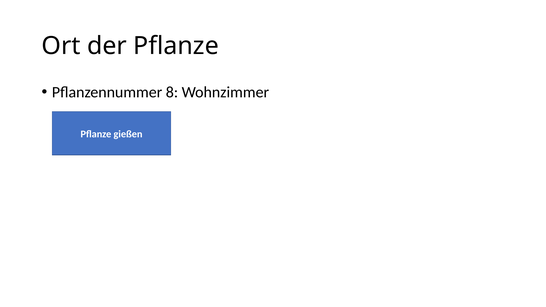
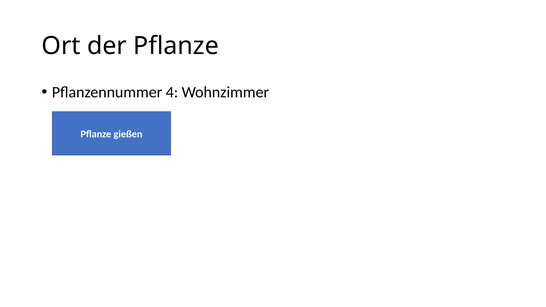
8: 8 -> 4
